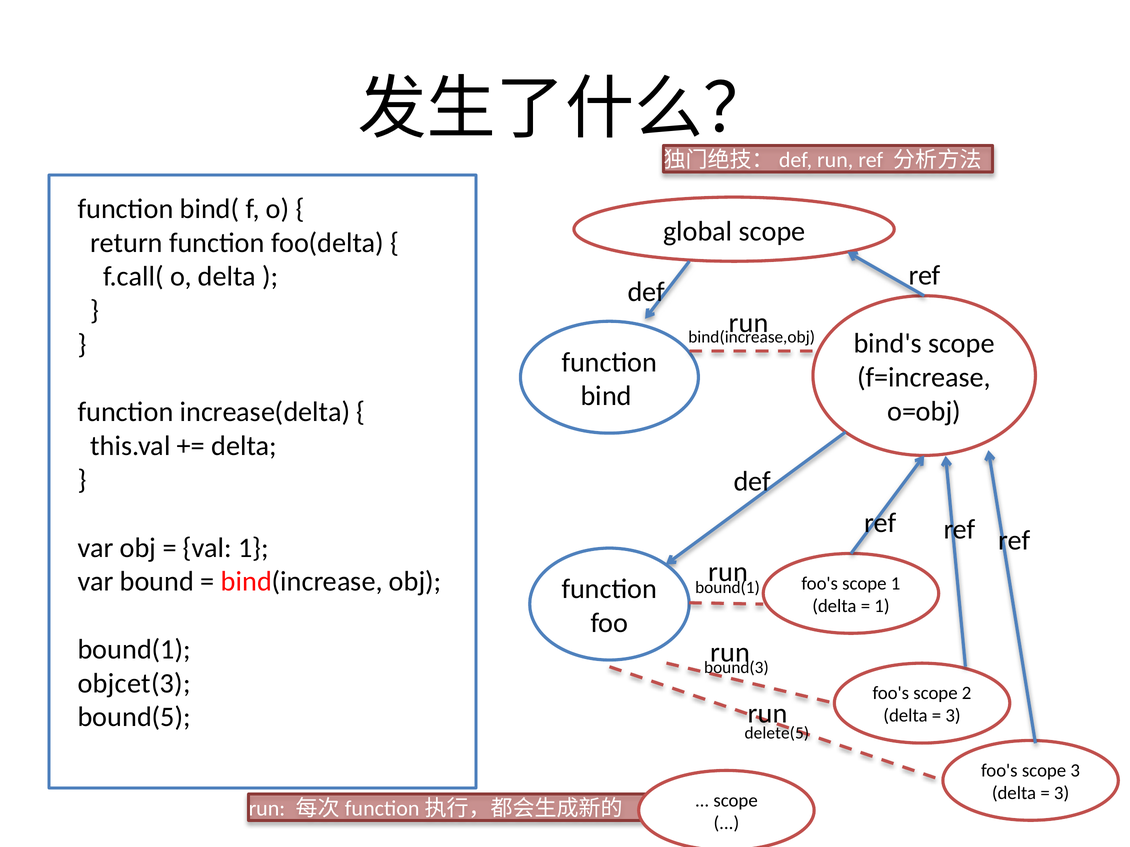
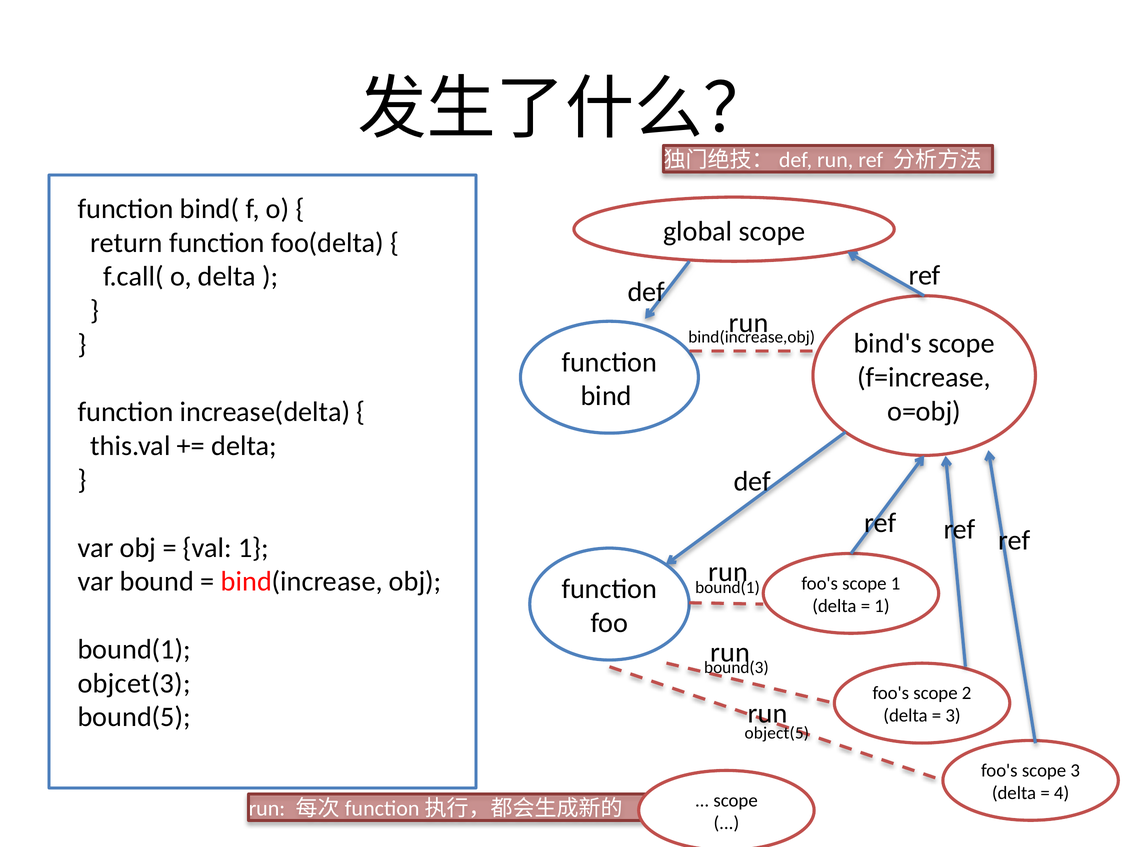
delete(5: delete(5 -> object(5
3 at (1062, 793): 3 -> 4
